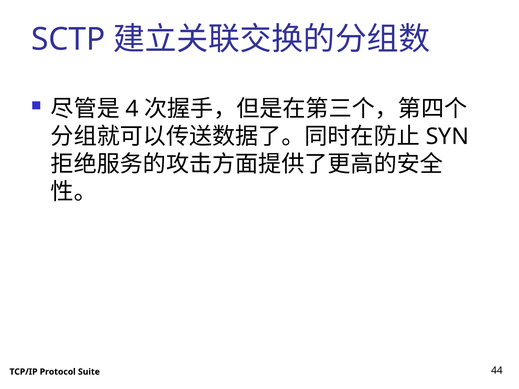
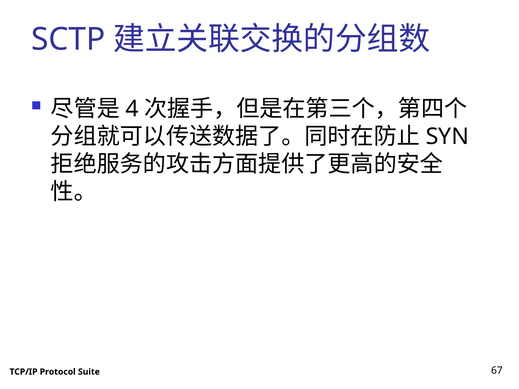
44: 44 -> 67
